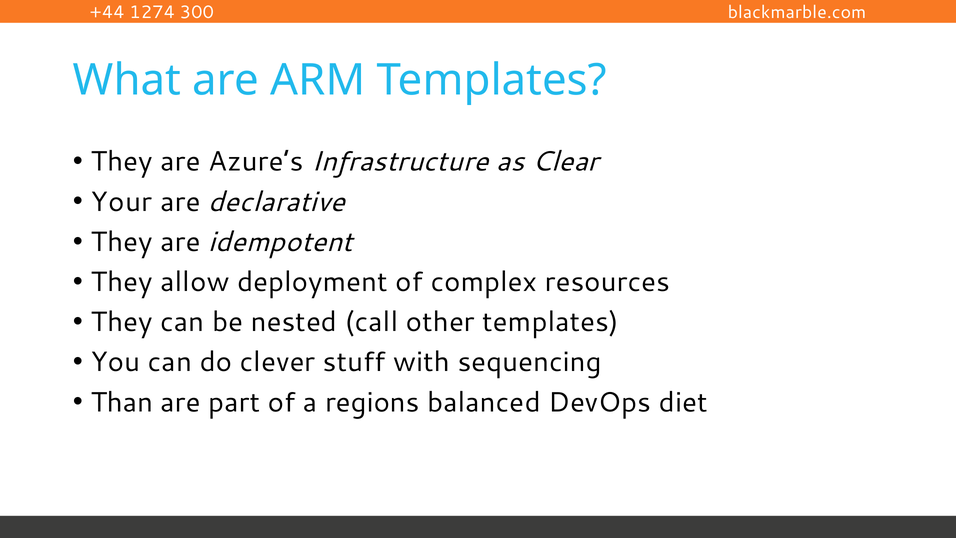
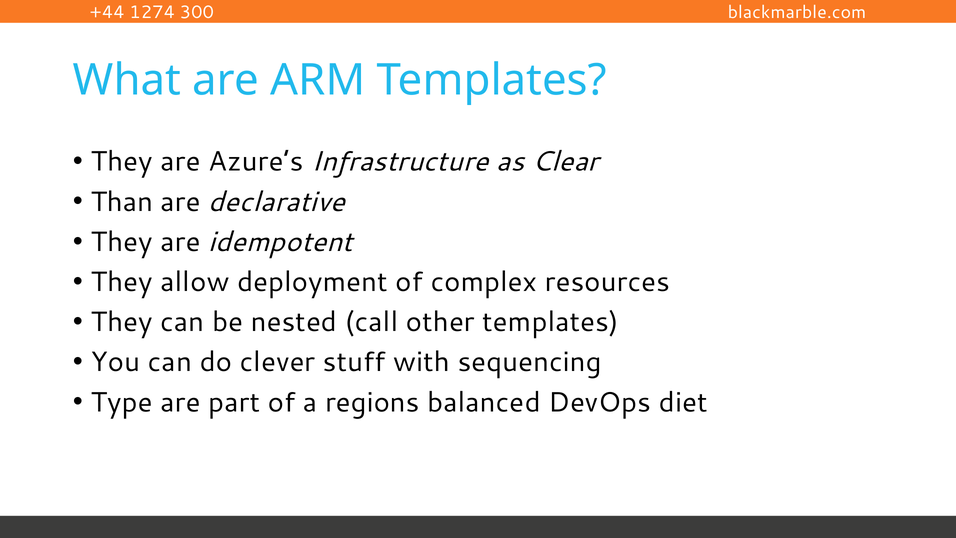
Your: Your -> Than
Than: Than -> Type
